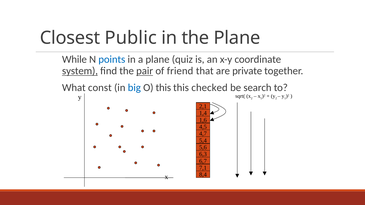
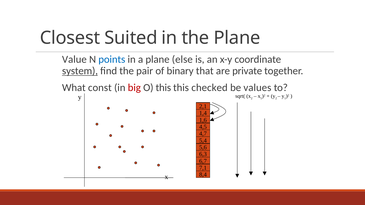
Public: Public -> Suited
While: While -> Value
quiz: quiz -> else
pair underline: present -> none
friend: friend -> binary
big colour: blue -> red
search: search -> values
